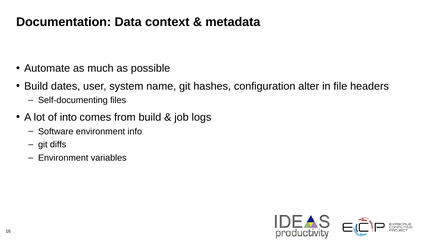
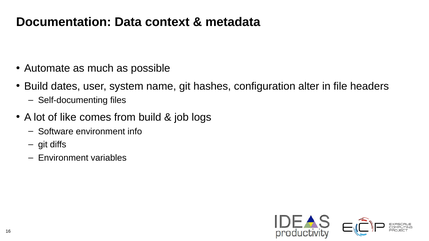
into: into -> like
